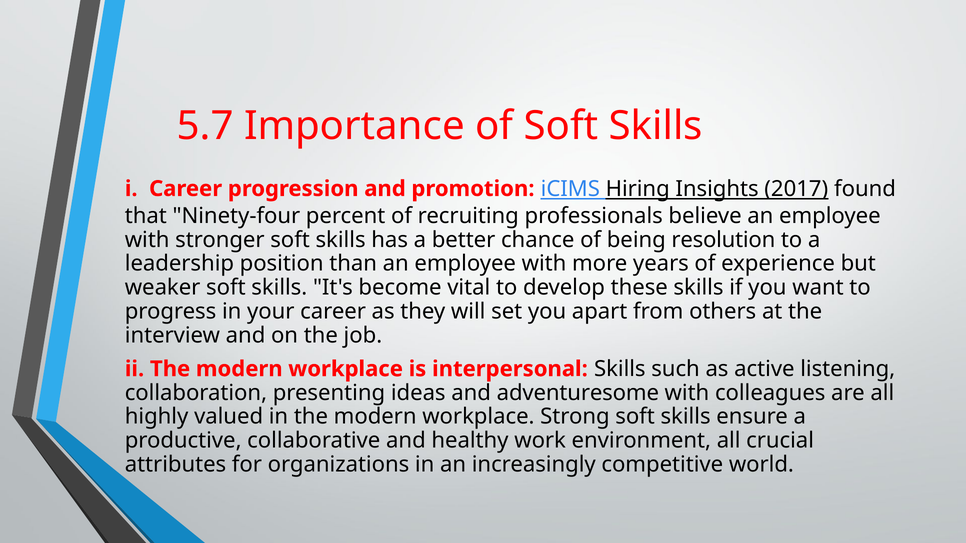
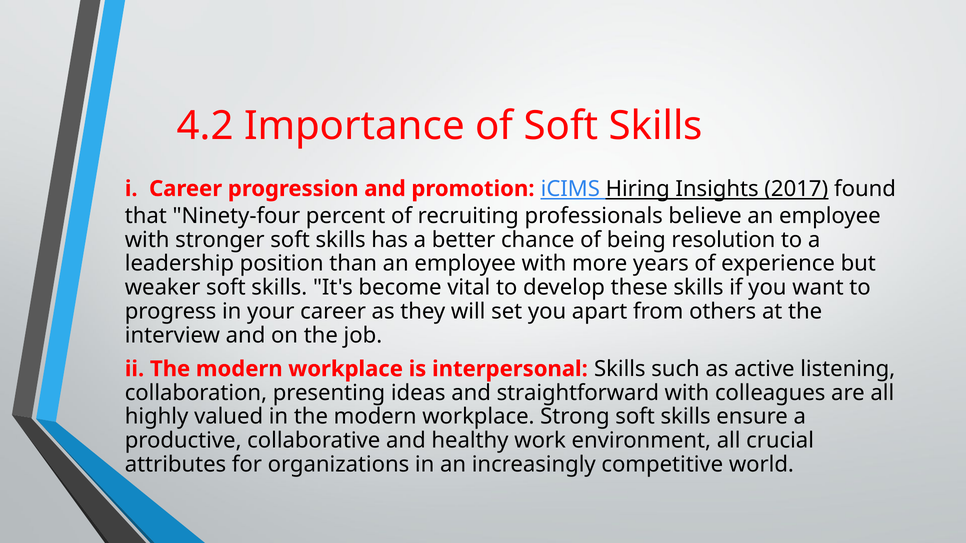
5.7: 5.7 -> 4.2
adventuresome: adventuresome -> straightforward
